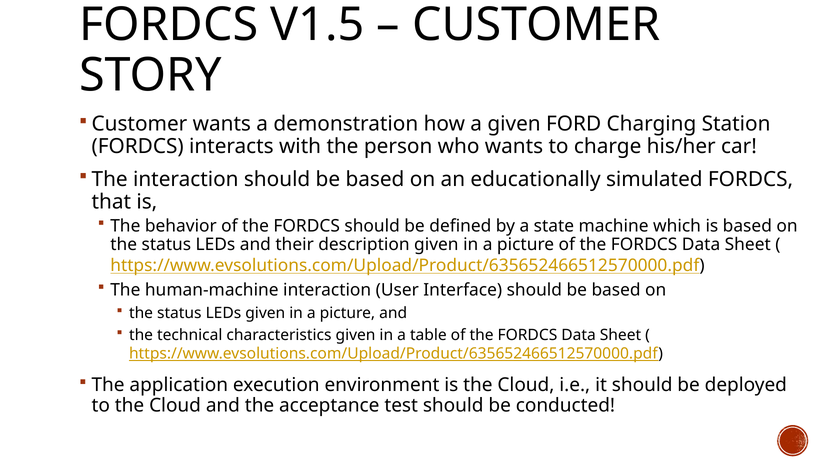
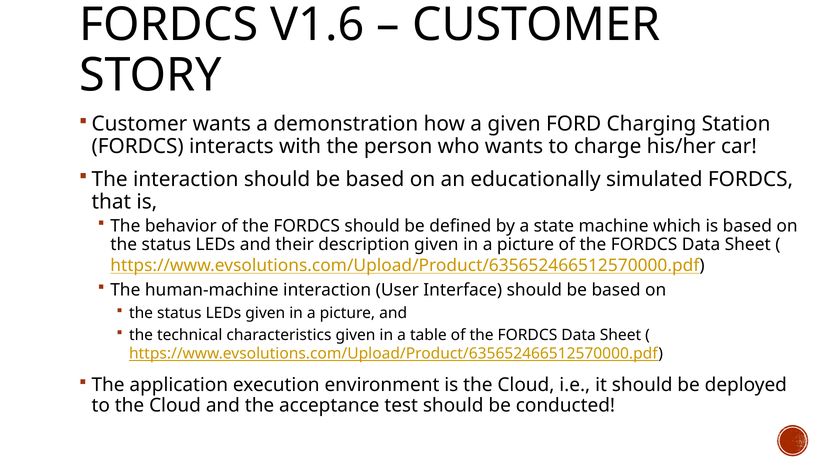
V1.5: V1.5 -> V1.6
